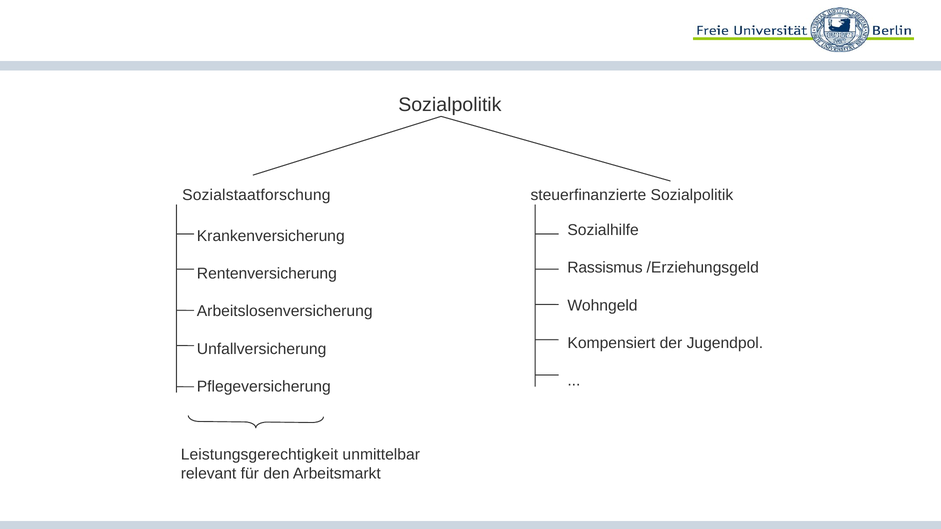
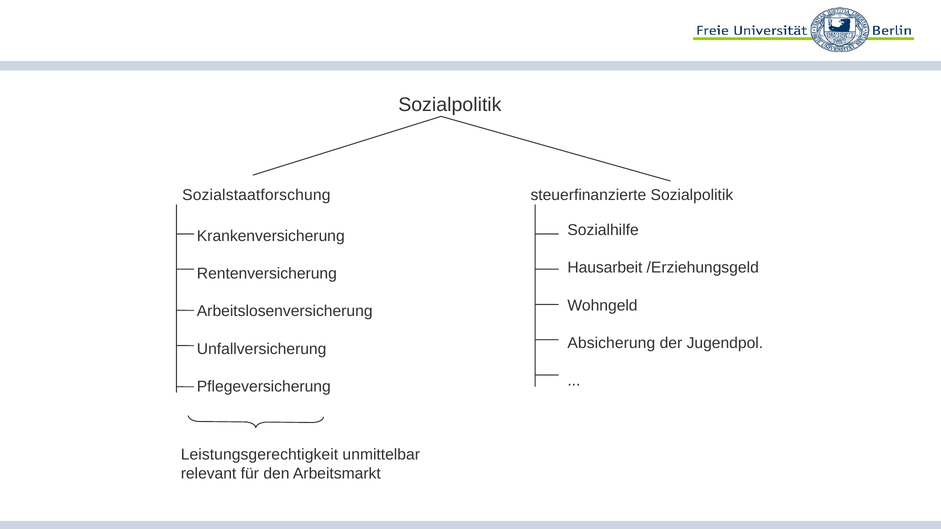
Rassismus: Rassismus -> Hausarbeit
Kompensiert: Kompensiert -> Absicherung
